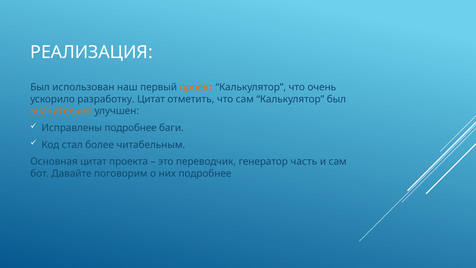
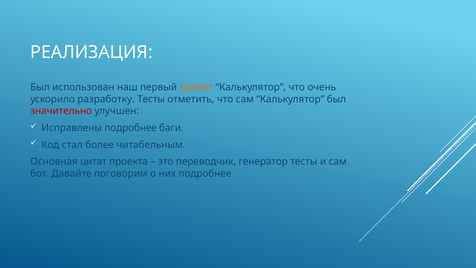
разработку Цитат: Цитат -> Тесты
значительно colour: orange -> red
генератор часть: часть -> тесты
